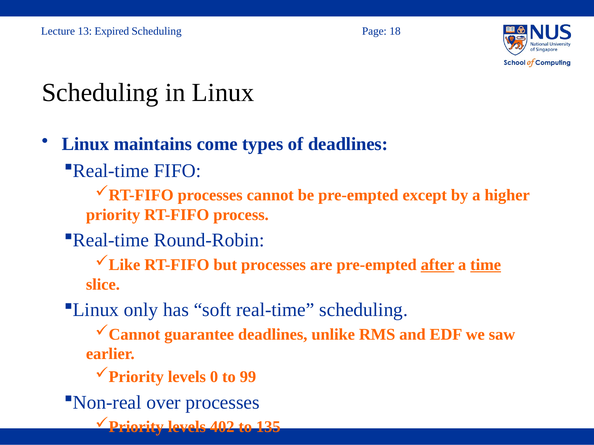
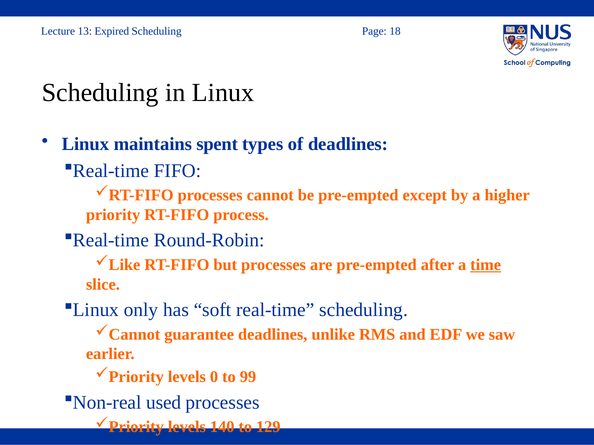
come: come -> spent
after underline: present -> none
over: over -> used
402: 402 -> 140
135: 135 -> 129
